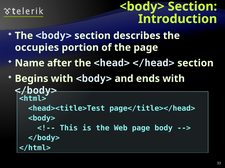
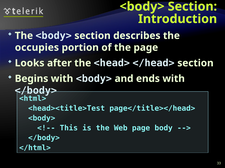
Name: Name -> Looks
